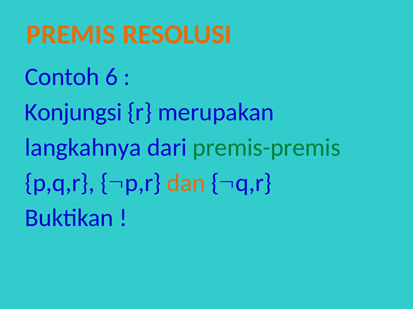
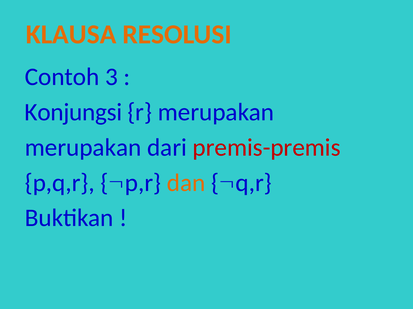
PREMIS: PREMIS -> KLAUSA
6: 6 -> 3
langkahnya at (83, 148): langkahnya -> merupakan
premis-premis colour: green -> red
